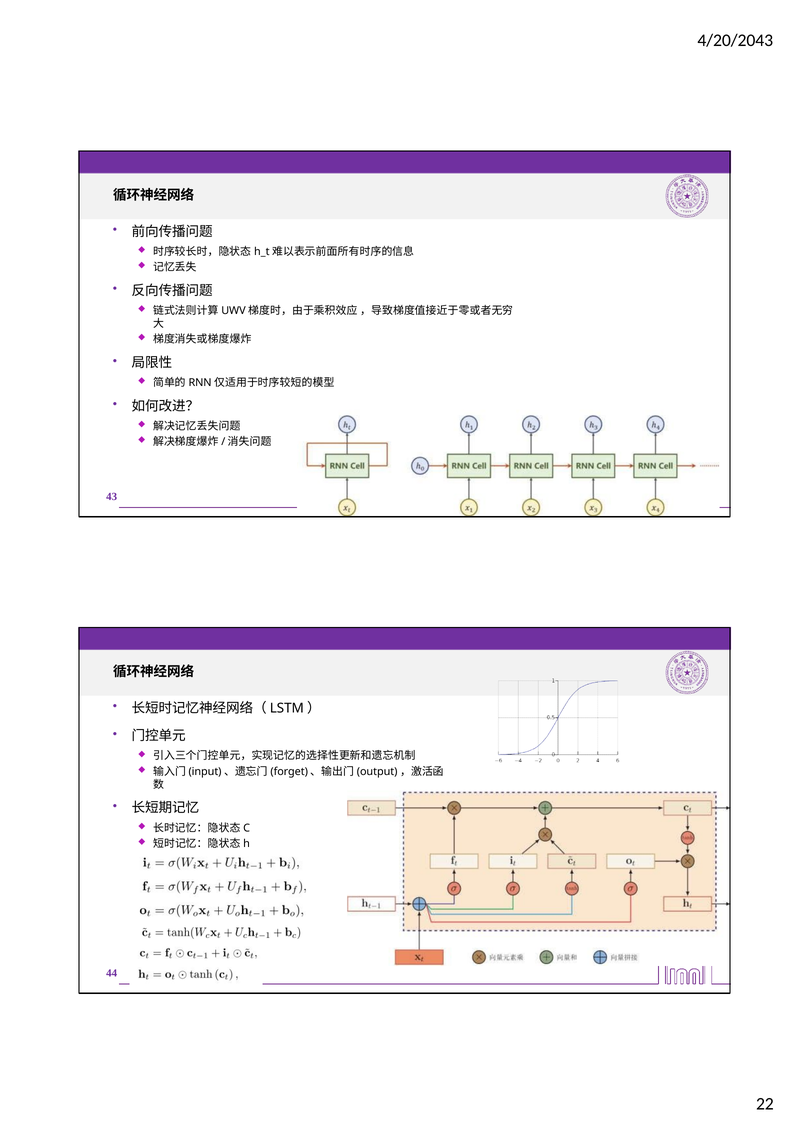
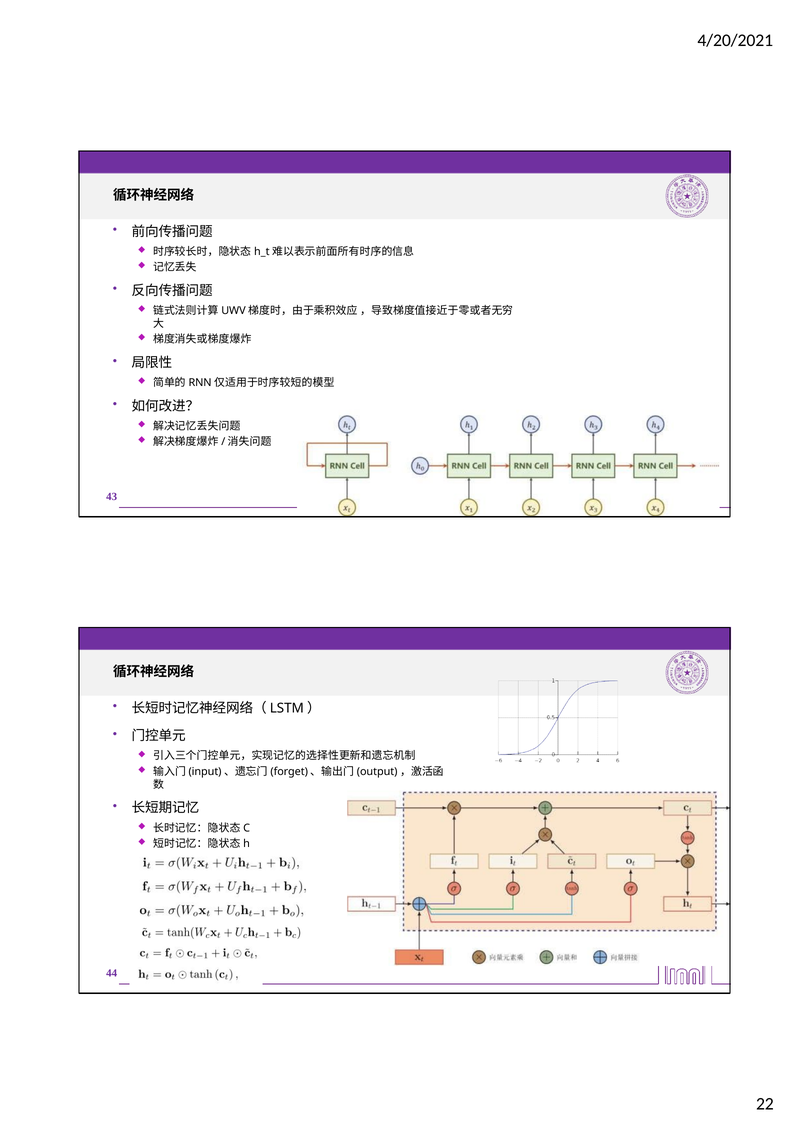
4/20/2043: 4/20/2043 -> 4/20/2021
